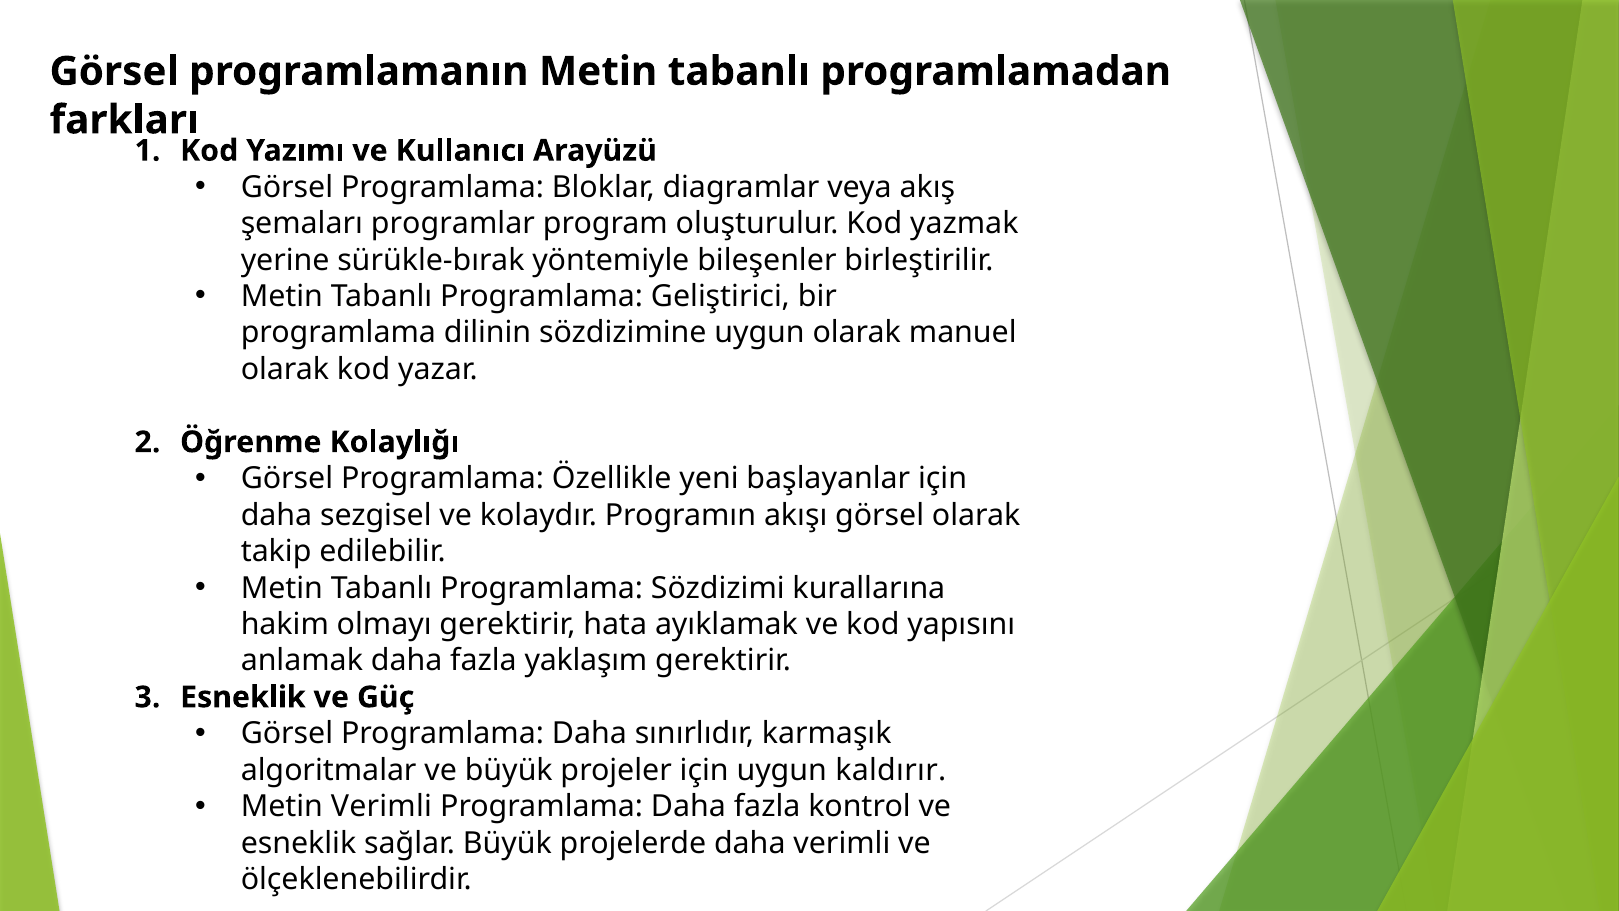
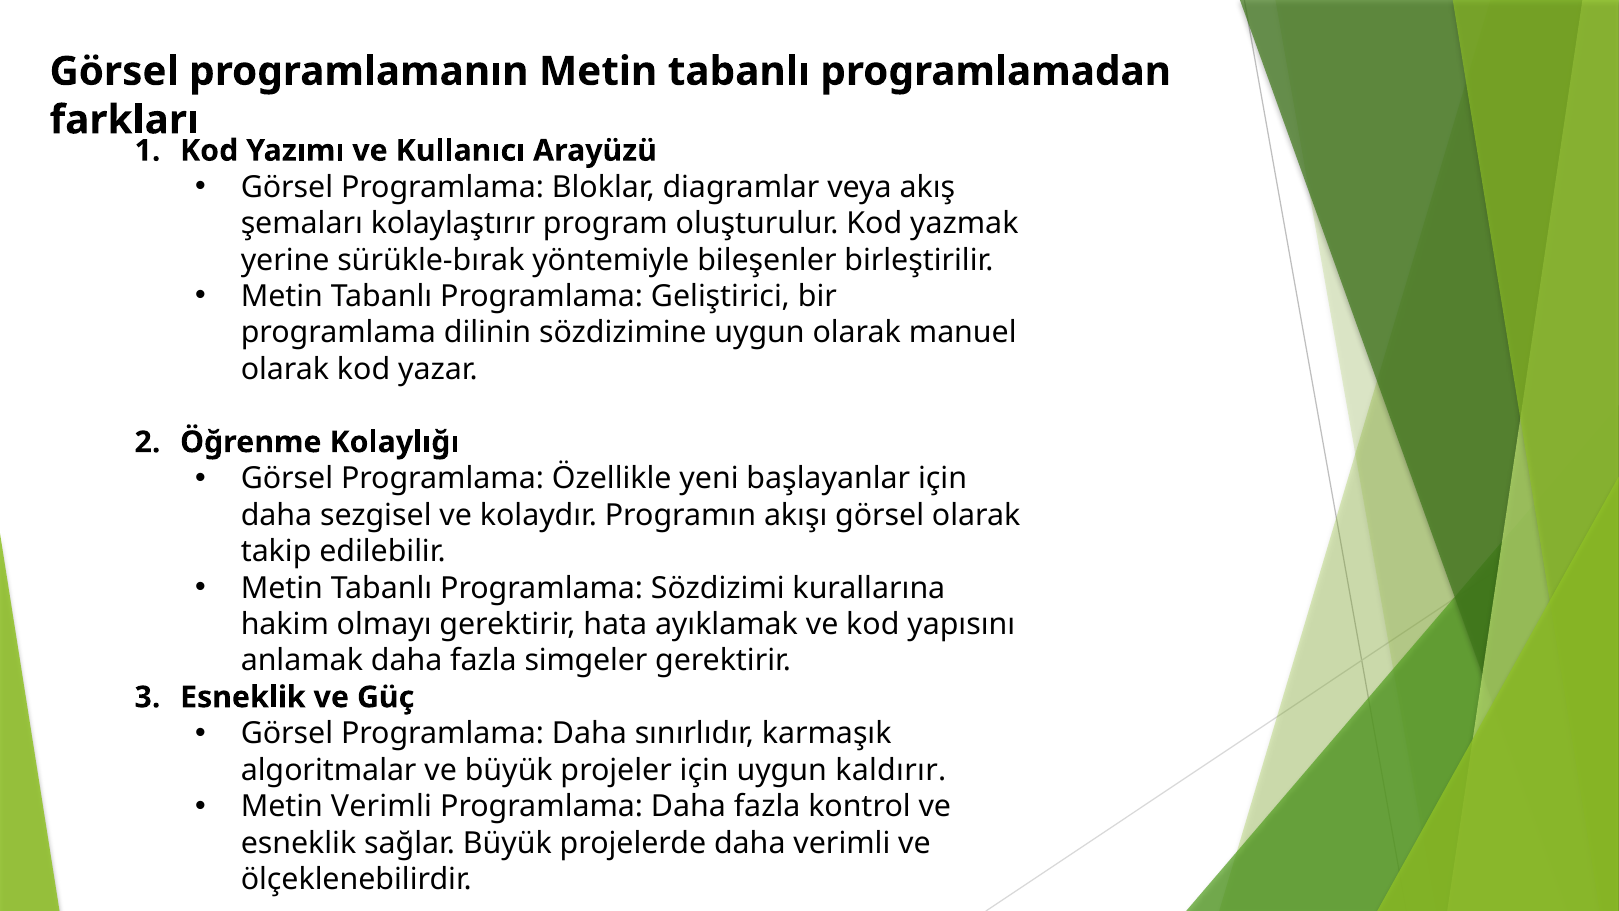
programlar: programlar -> kolaylaştırır
yaklaşım: yaklaşım -> simgeler
